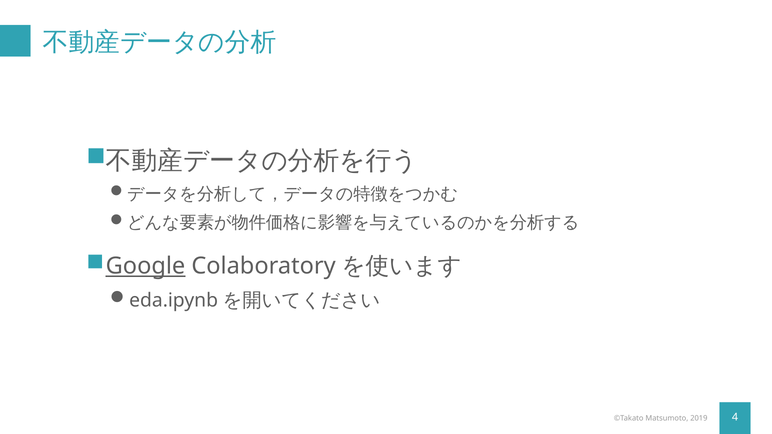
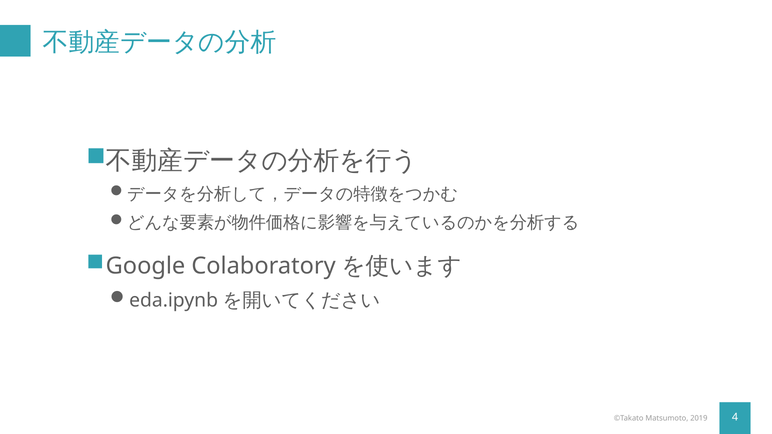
Google underline: present -> none
